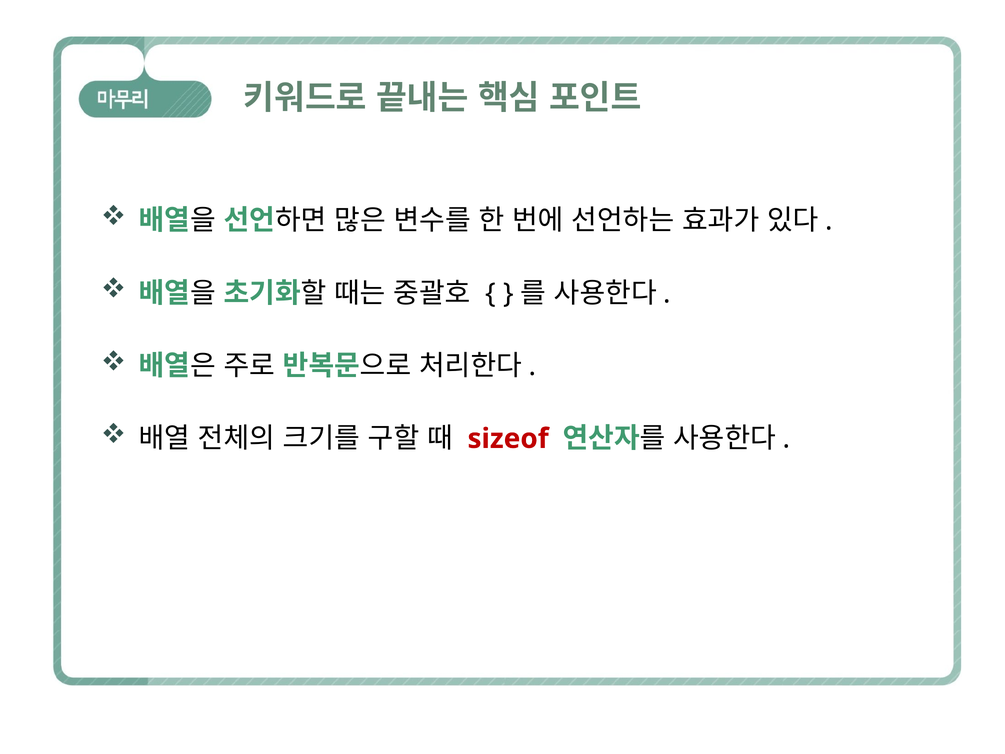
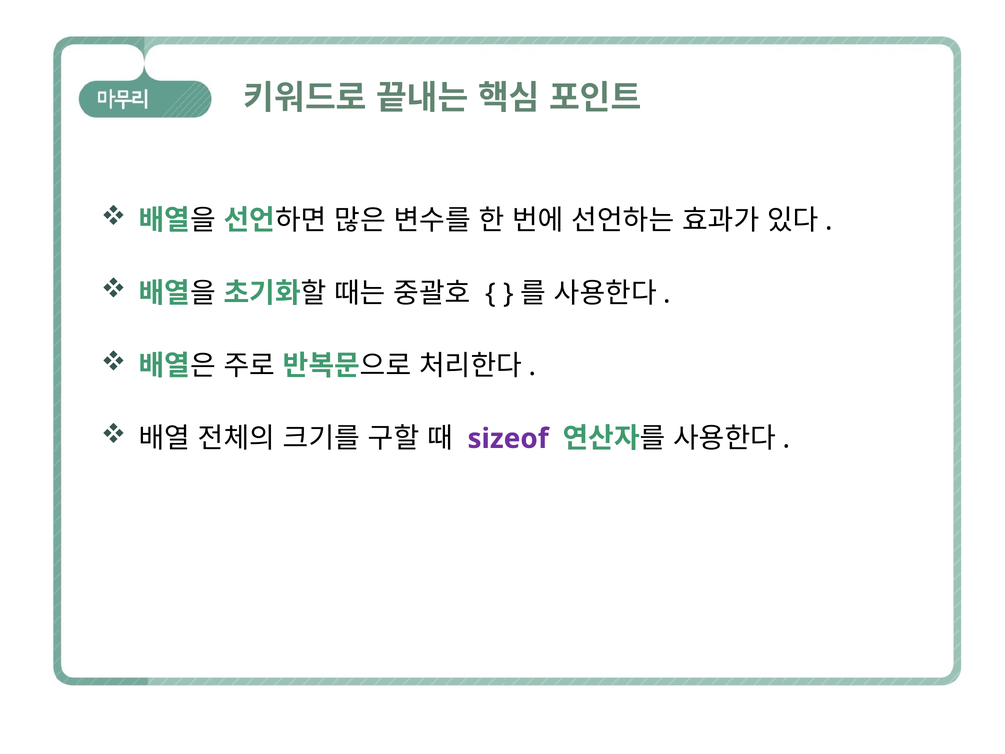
sizeof colour: red -> purple
